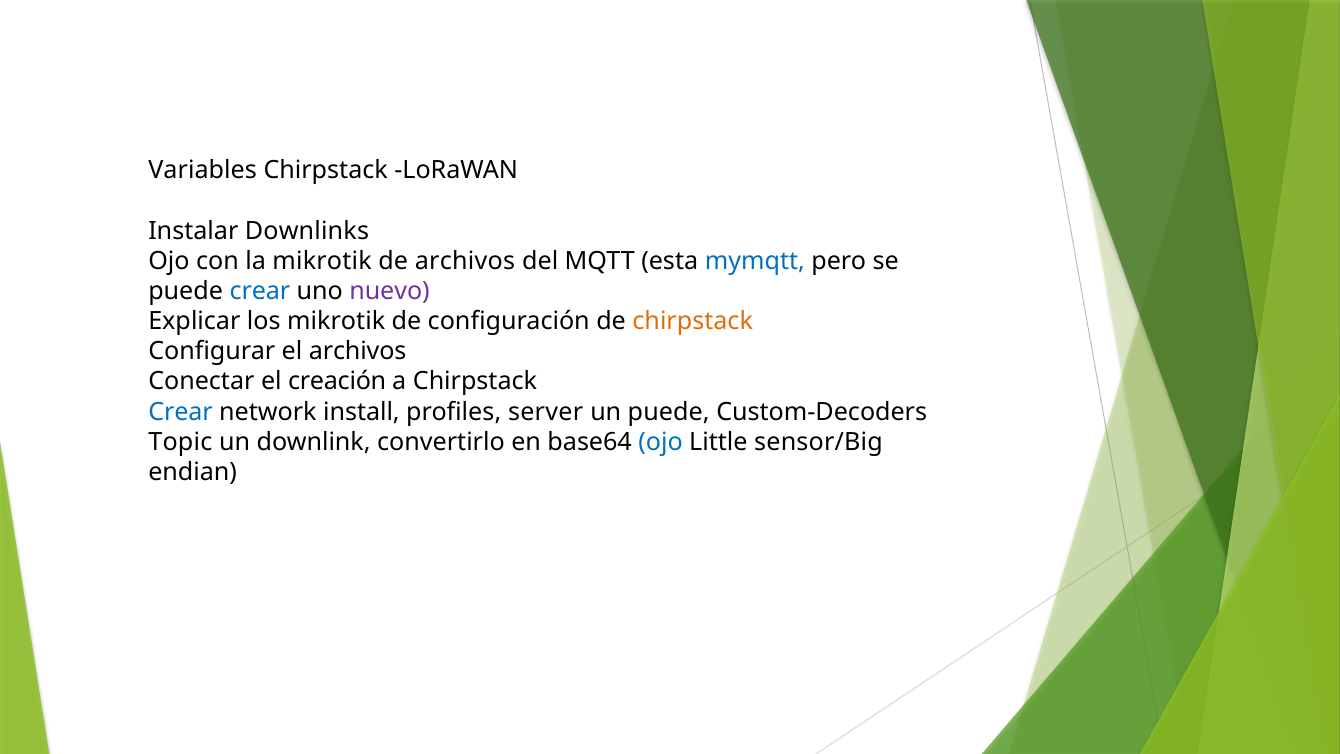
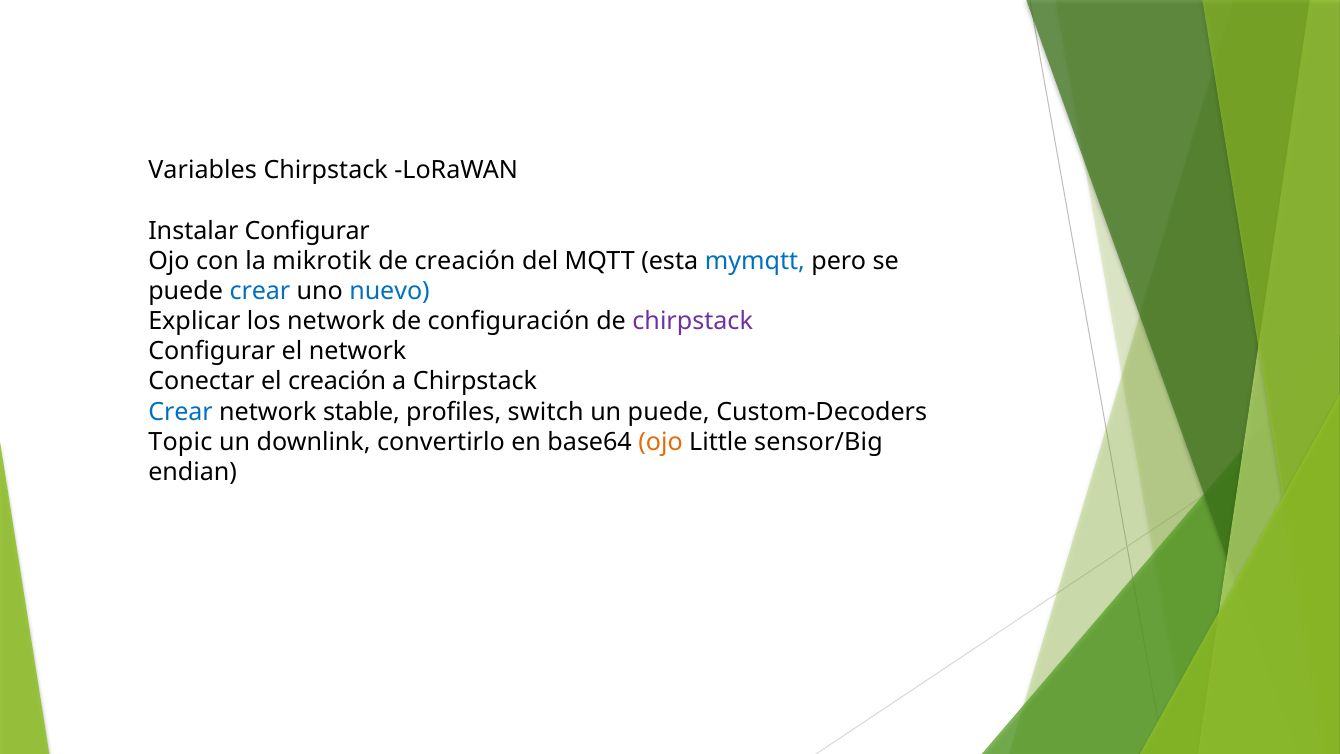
Instalar Downlinks: Downlinks -> Configurar
de archivos: archivos -> creación
nuevo colour: purple -> blue
los mikrotik: mikrotik -> network
chirpstack at (693, 321) colour: orange -> purple
el archivos: archivos -> network
install: install -> stable
server: server -> switch
ojo at (661, 442) colour: blue -> orange
